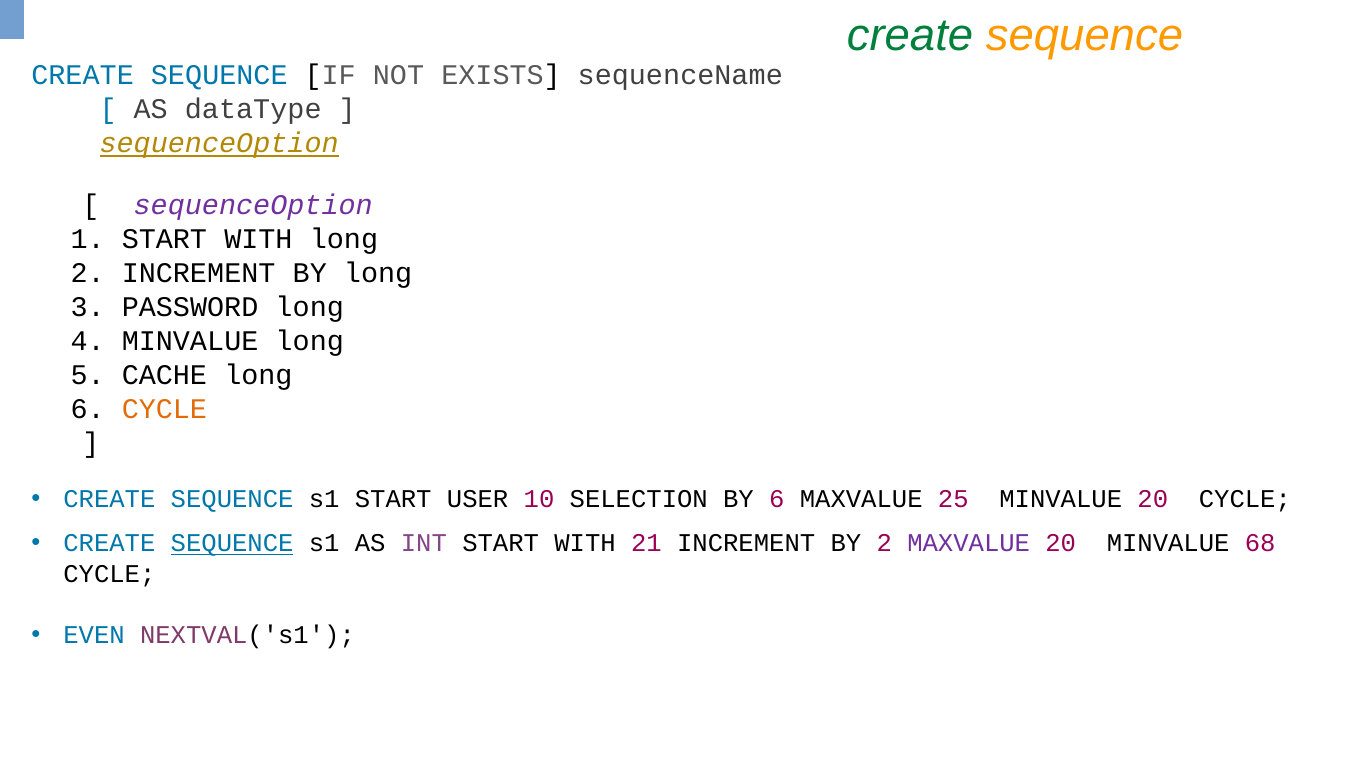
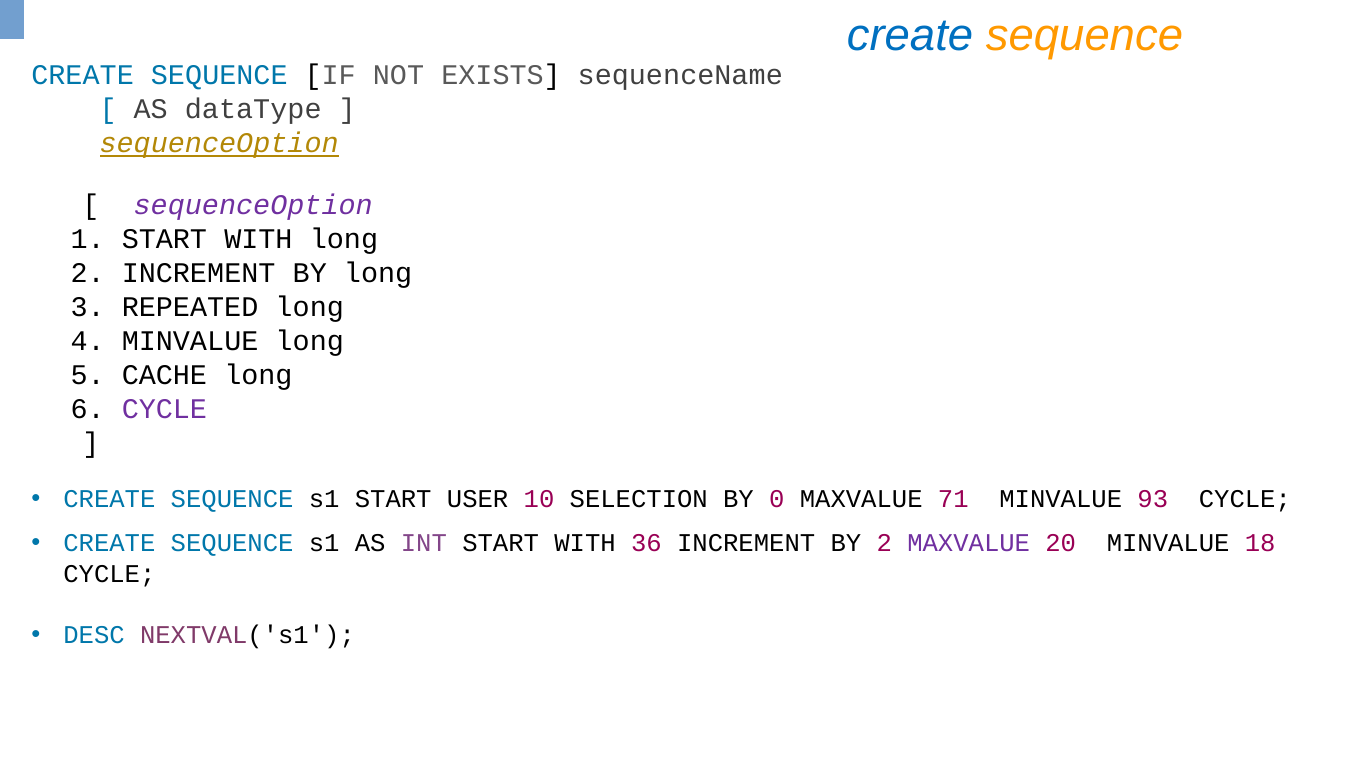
create at (910, 35) colour: green -> blue
PASSWORD: PASSWORD -> REPEATED
CYCLE at (164, 410) colour: orange -> purple
BY 6: 6 -> 0
25: 25 -> 71
MINVALUE 20: 20 -> 93
SEQUENCE at (232, 544) underline: present -> none
21: 21 -> 36
68: 68 -> 18
EVEN: EVEN -> DESC
